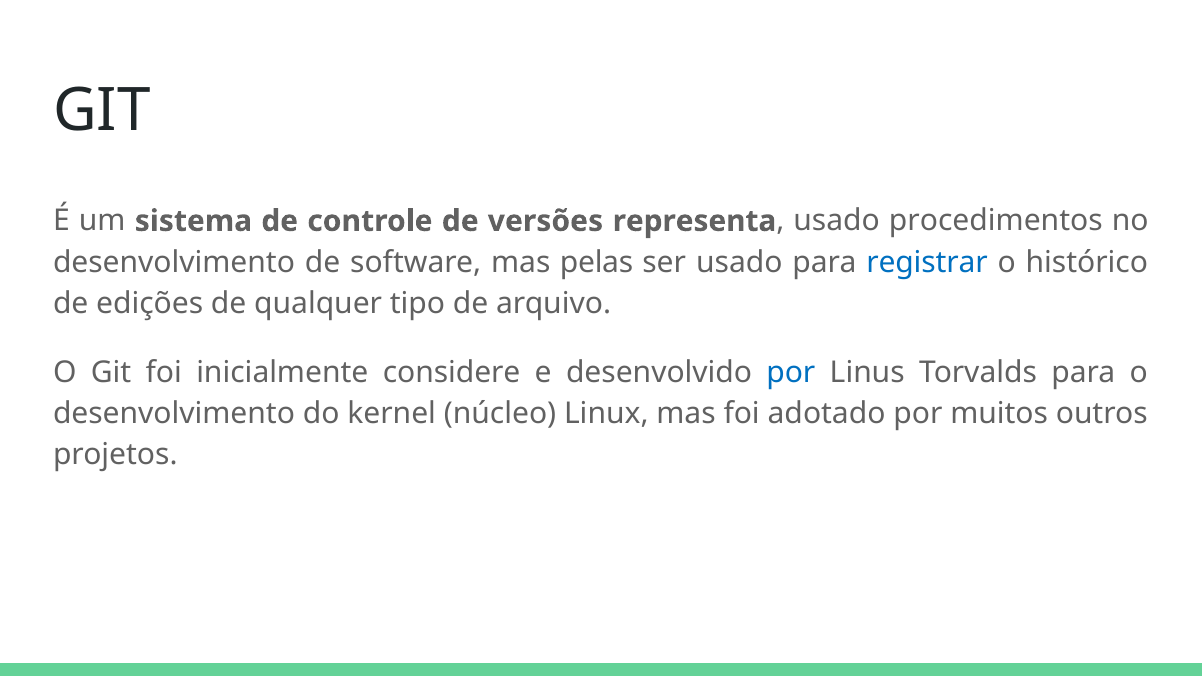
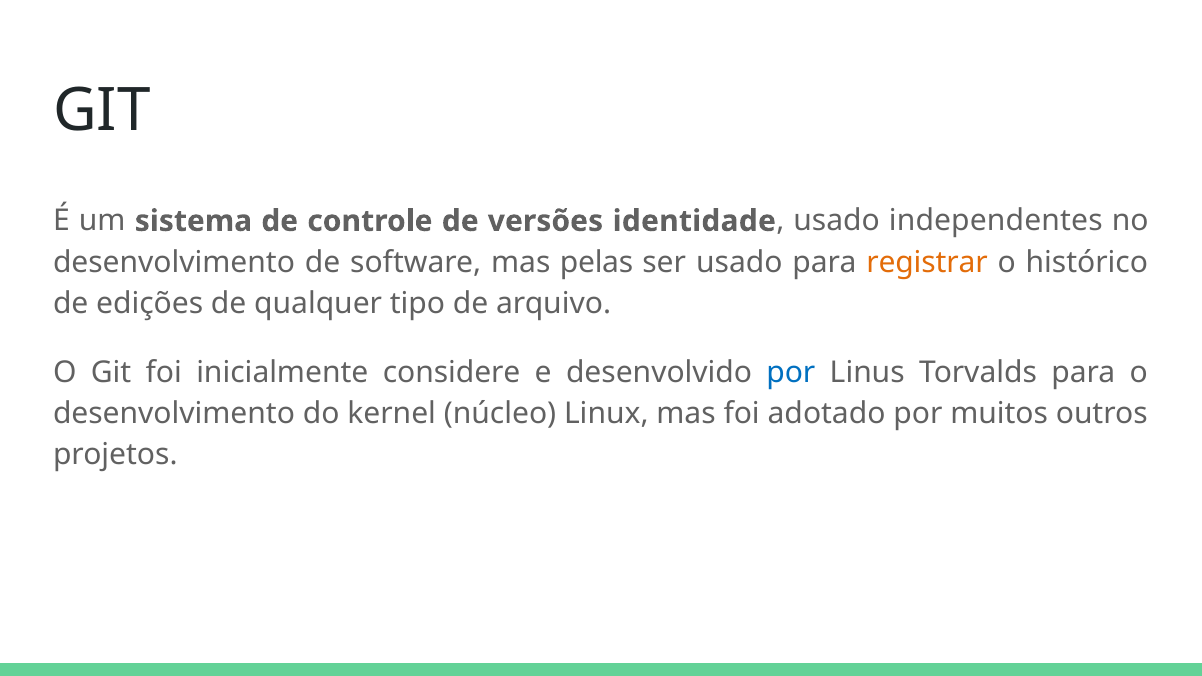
representa: representa -> identidade
procedimentos: procedimentos -> independentes
registrar colour: blue -> orange
